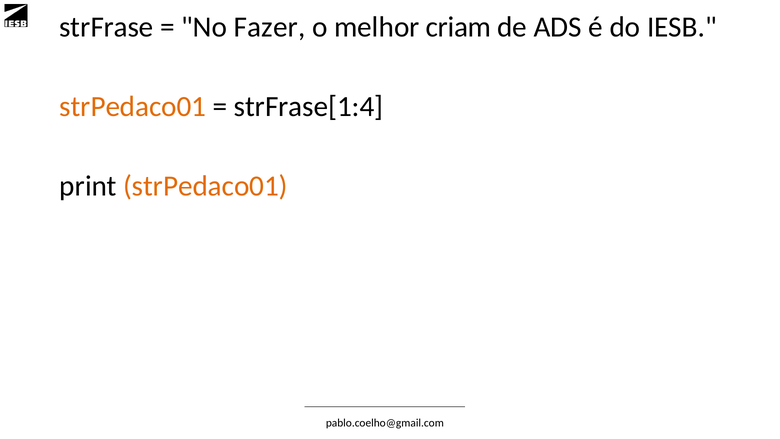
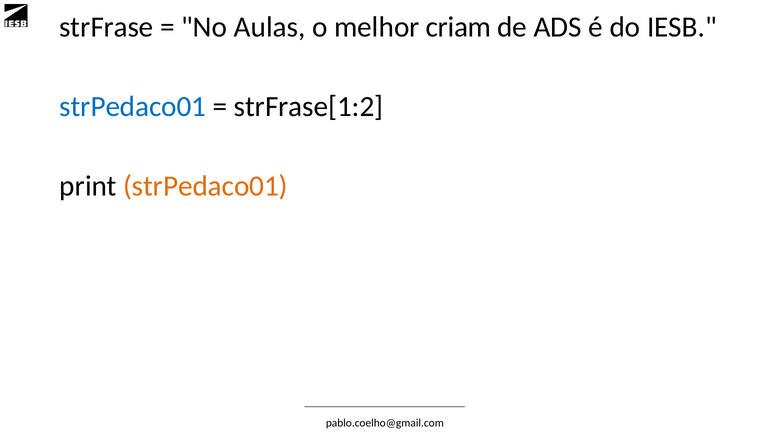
Fazer: Fazer -> Aulas
strPedaco01 at (133, 107) colour: orange -> blue
strFrase[1:4: strFrase[1:4 -> strFrase[1:2
